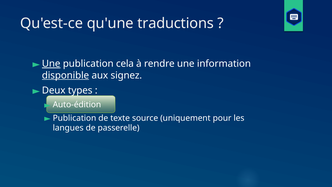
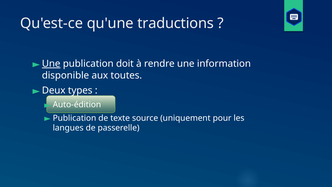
cela: cela -> doit
disponible underline: present -> none
signez: signez -> toutes
